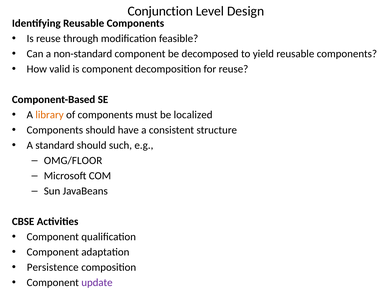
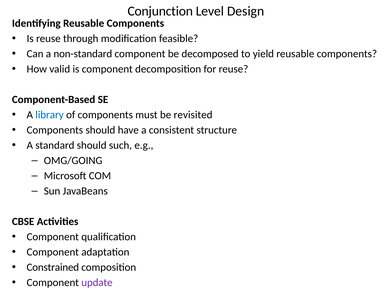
library colour: orange -> blue
localized: localized -> revisited
OMG/FLOOR: OMG/FLOOR -> OMG/GOING
Persistence: Persistence -> Constrained
